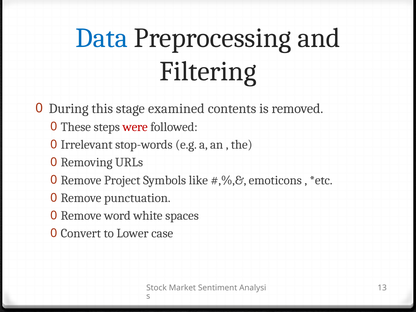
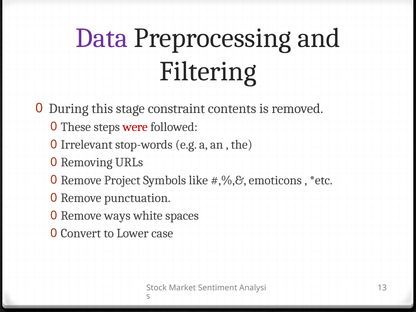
Data colour: blue -> purple
examined: examined -> constraint
word: word -> ways
